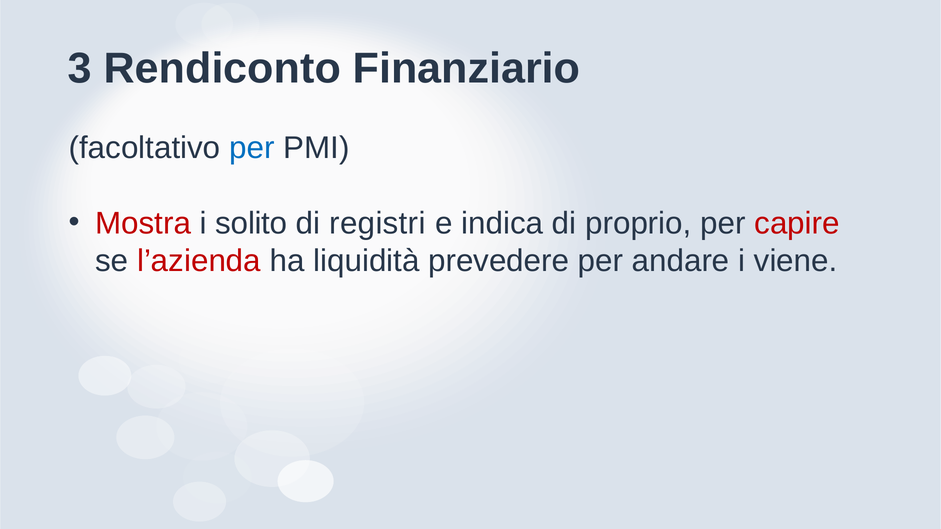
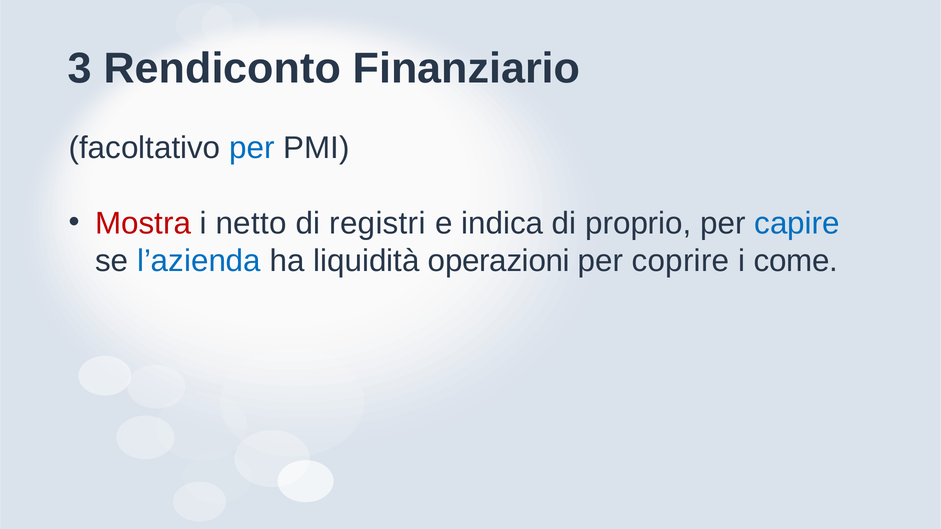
solito: solito -> netto
capire colour: red -> blue
l’azienda colour: red -> blue
prevedere: prevedere -> operazioni
andare: andare -> coprire
viene: viene -> come
